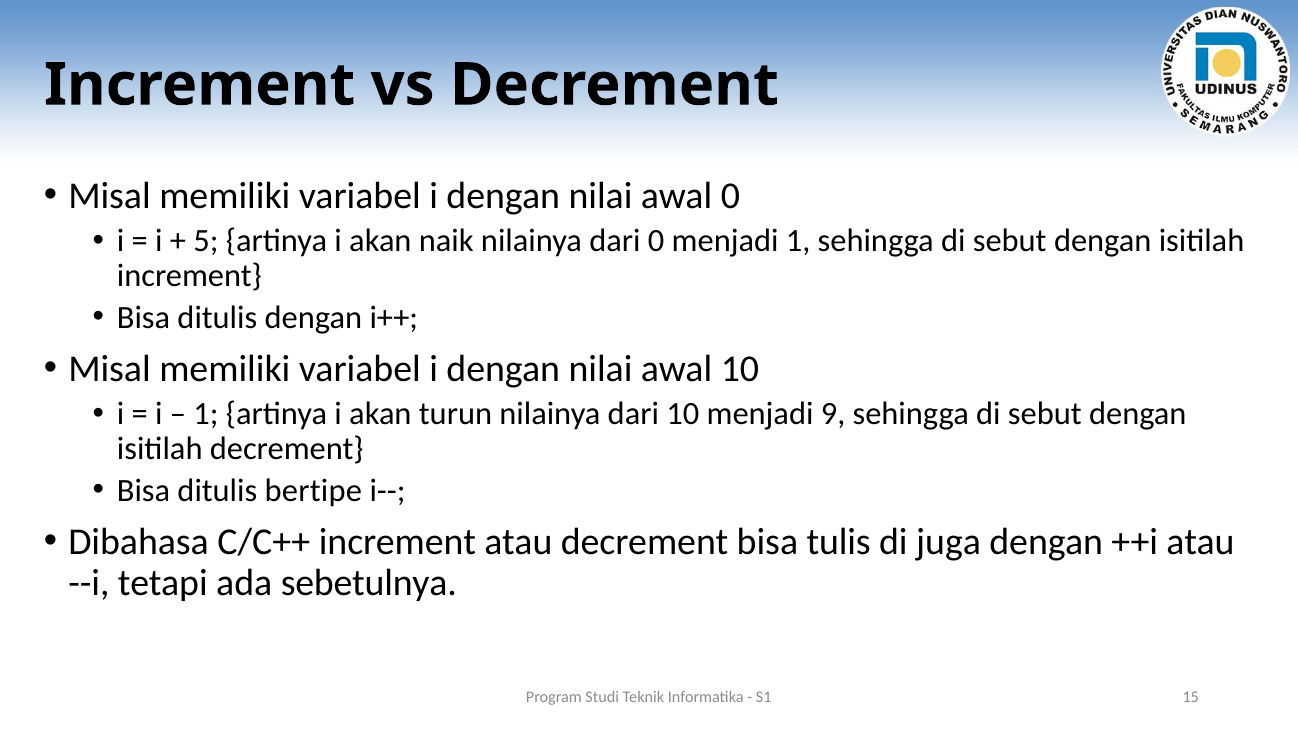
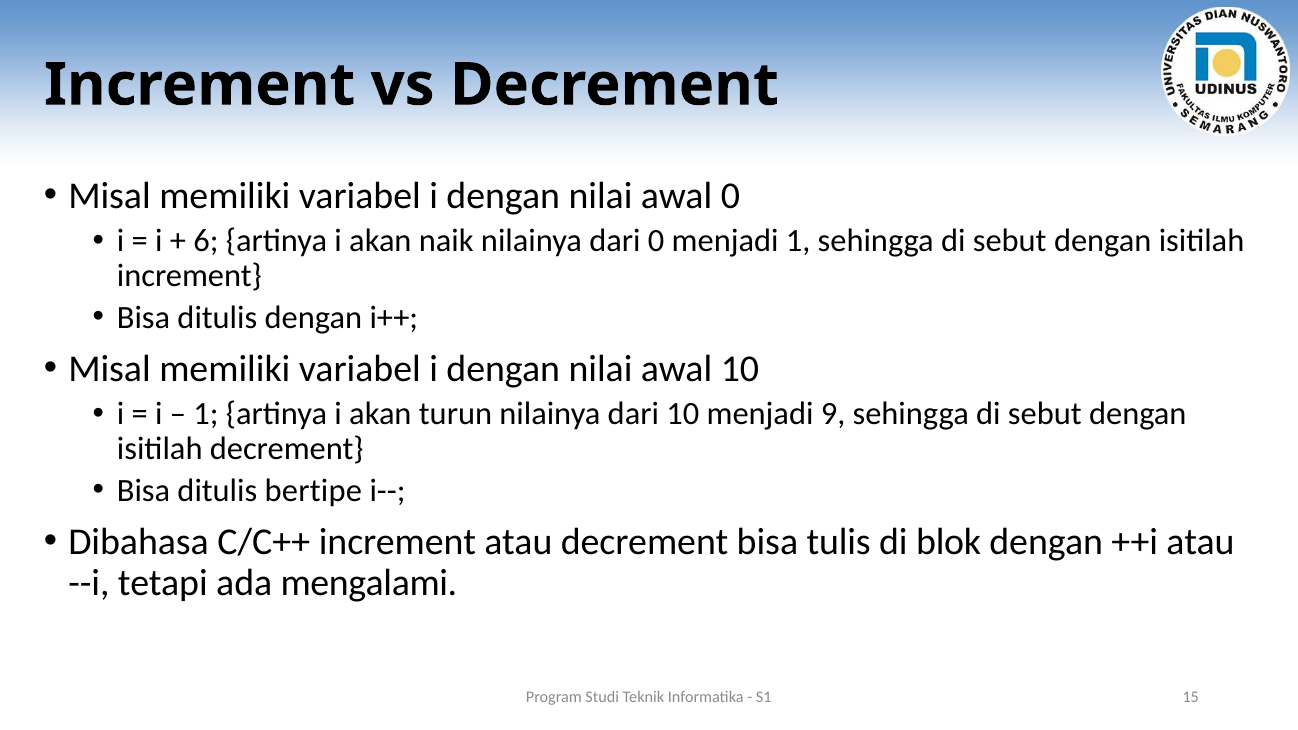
5: 5 -> 6
juga: juga -> blok
sebetulnya: sebetulnya -> mengalami
